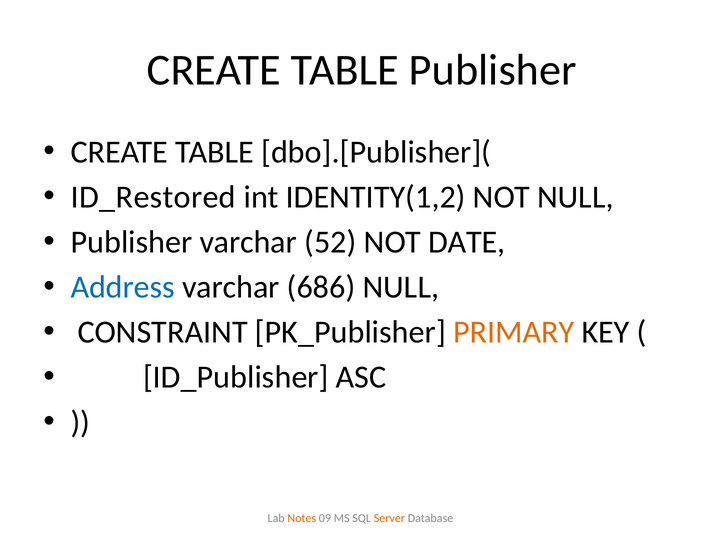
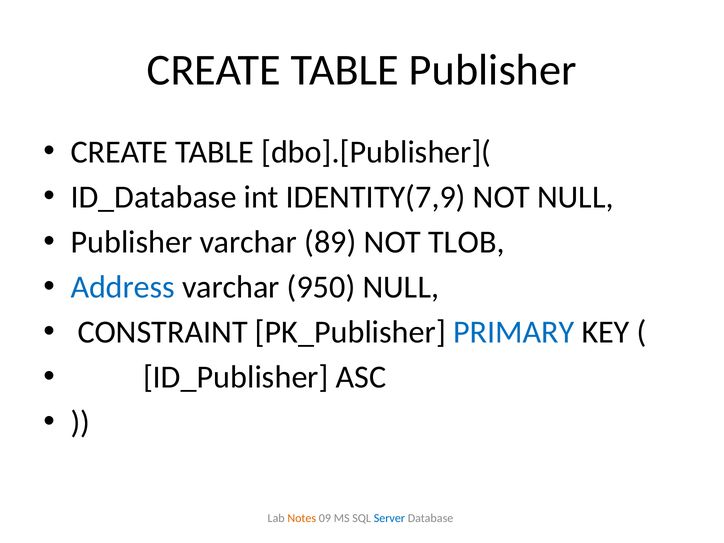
ID_Restored: ID_Restored -> ID_Database
IDENTITY(1,2: IDENTITY(1,2 -> IDENTITY(7,9
52: 52 -> 89
DATE: DATE -> TLOB
686: 686 -> 950
PRIMARY colour: orange -> blue
Server colour: orange -> blue
